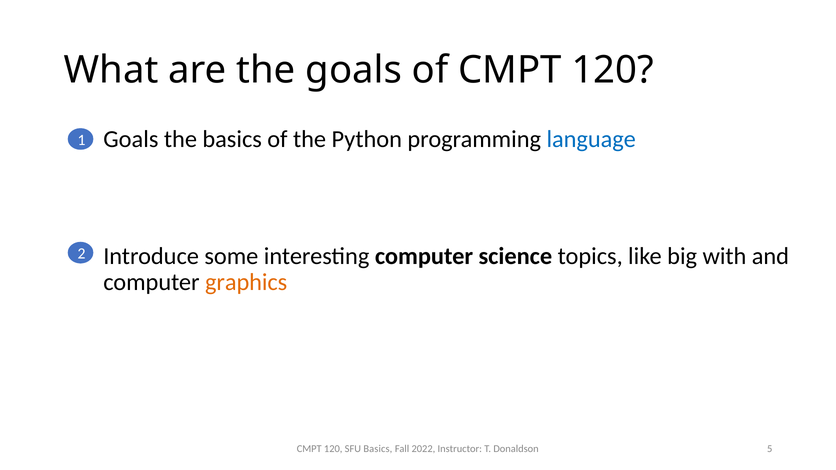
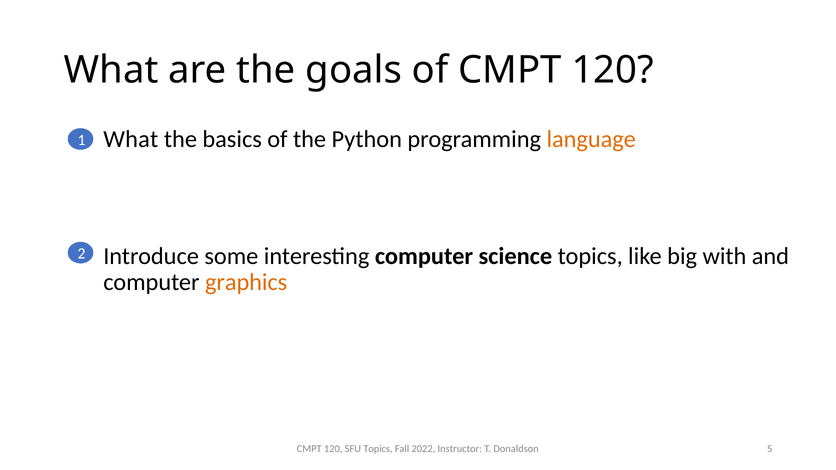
Goals at (131, 139): Goals -> What
language colour: blue -> orange
SFU Basics: Basics -> Topics
